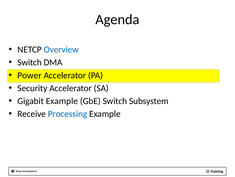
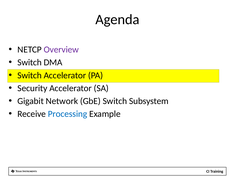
Overview colour: blue -> purple
Power at (30, 75): Power -> Switch
Gigabit Example: Example -> Network
